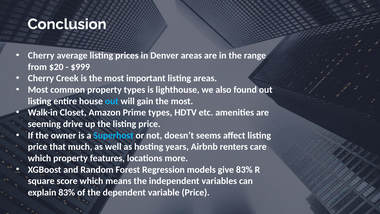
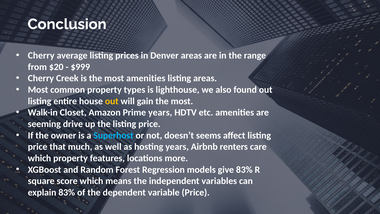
most important: important -> amenities
out at (112, 101) colour: light blue -> yellow
Prime types: types -> years
